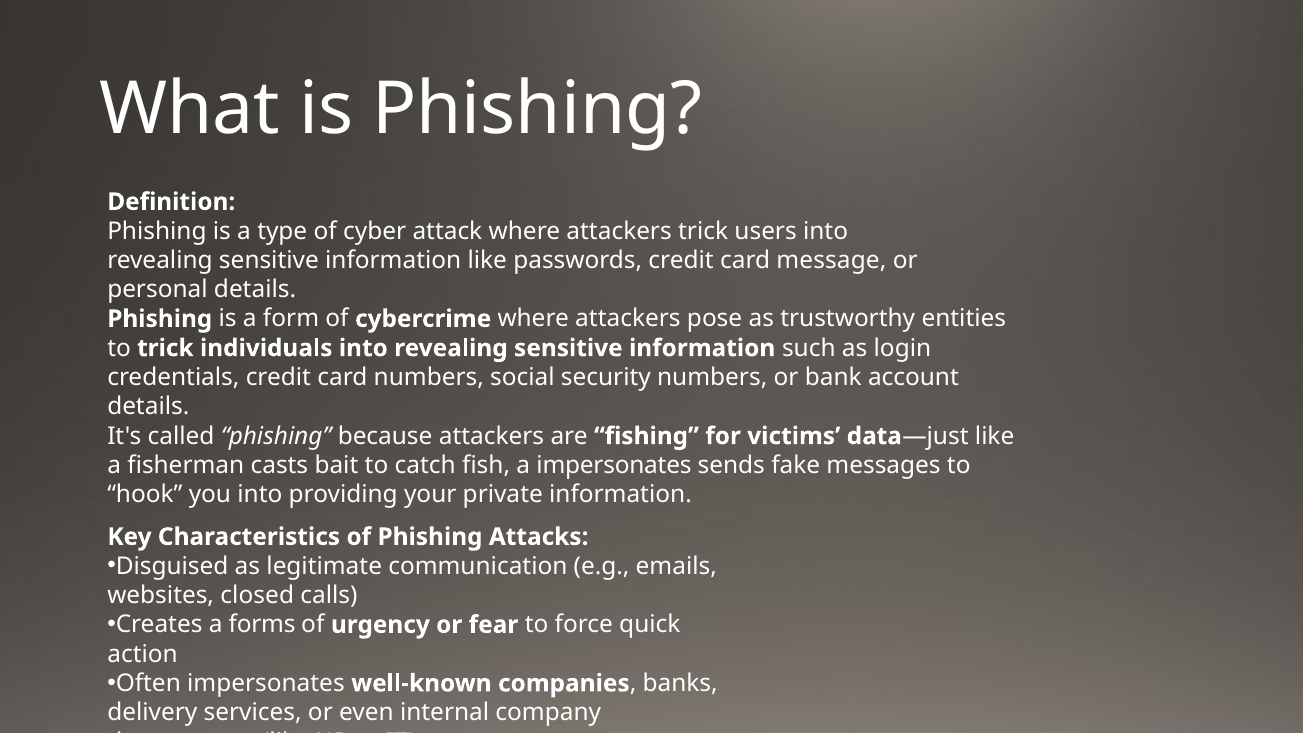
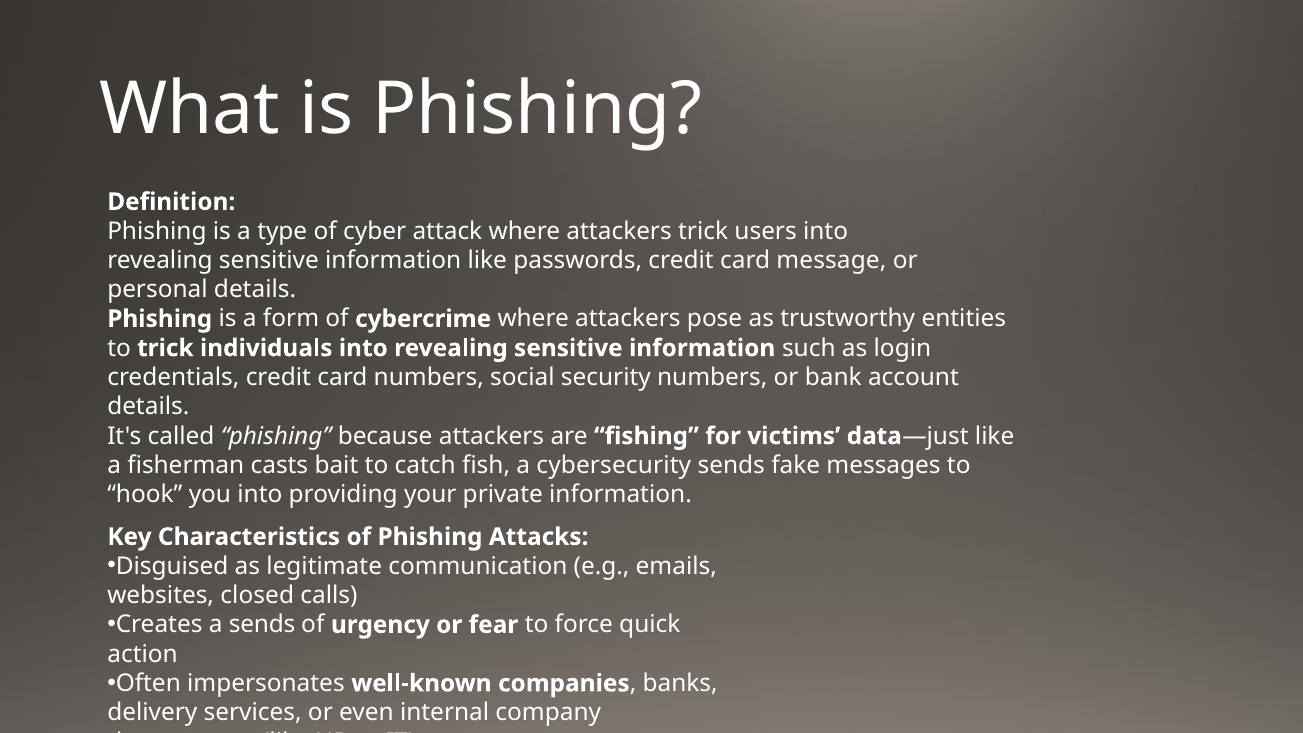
a impersonates: impersonates -> cybersecurity
a forms: forms -> sends
